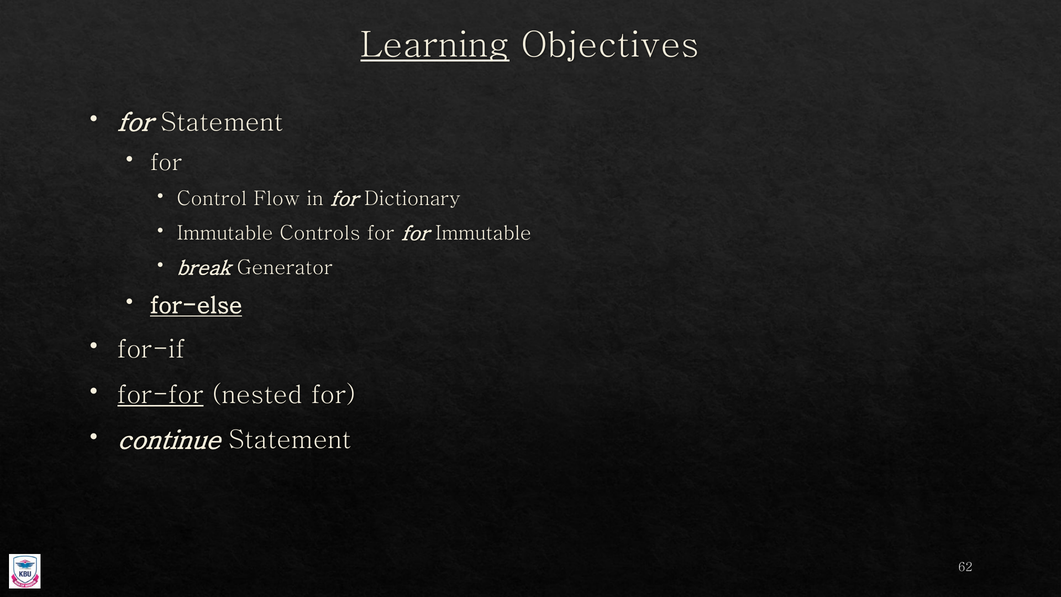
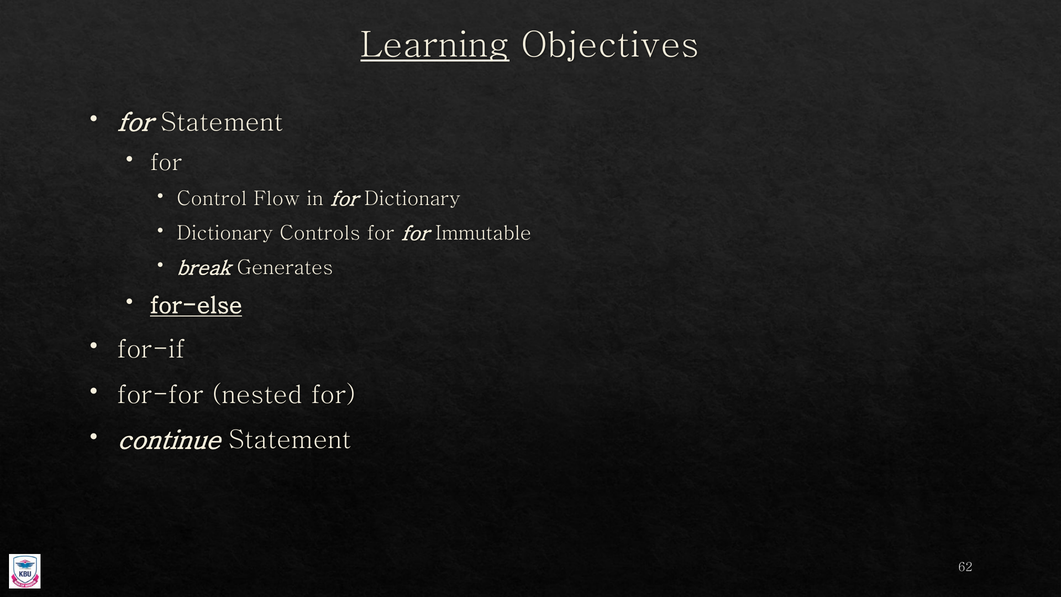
Immutable at (225, 233): Immutable -> Dictionary
Generator: Generator -> Generates
for-for underline: present -> none
